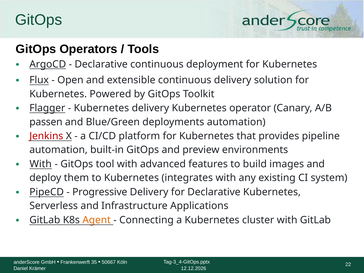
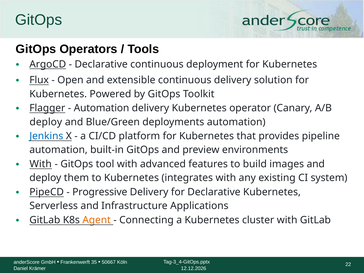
Kubernetes at (101, 108): Kubernetes -> Automation
passen at (46, 122): passen -> deploy
Jenkins colour: red -> blue
